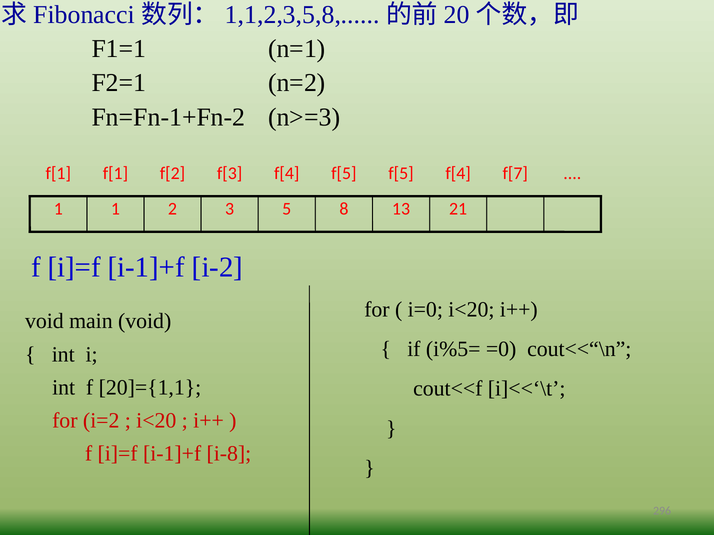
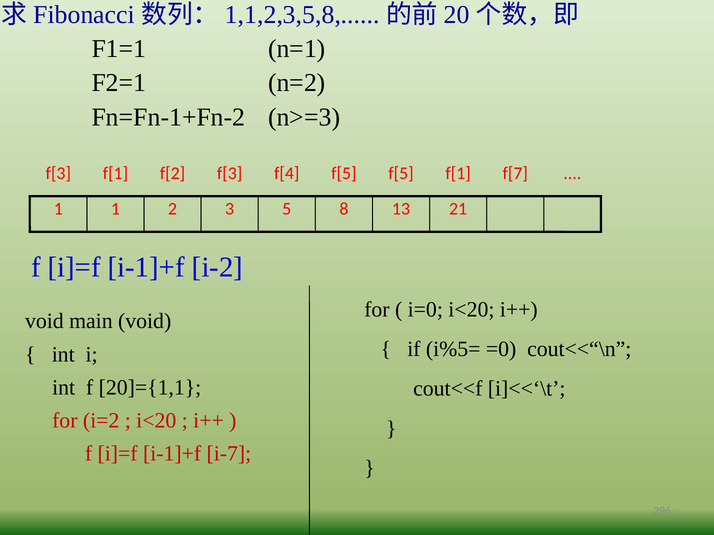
f[1 at (58, 173): f[1 -> f[3
f[4 at (458, 173): f[4 -> f[1
i-8: i-8 -> i-7
